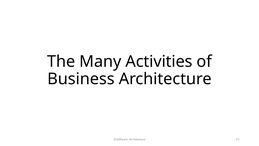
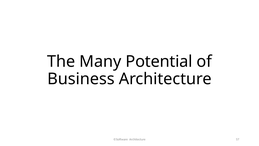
Activities: Activities -> Potential
